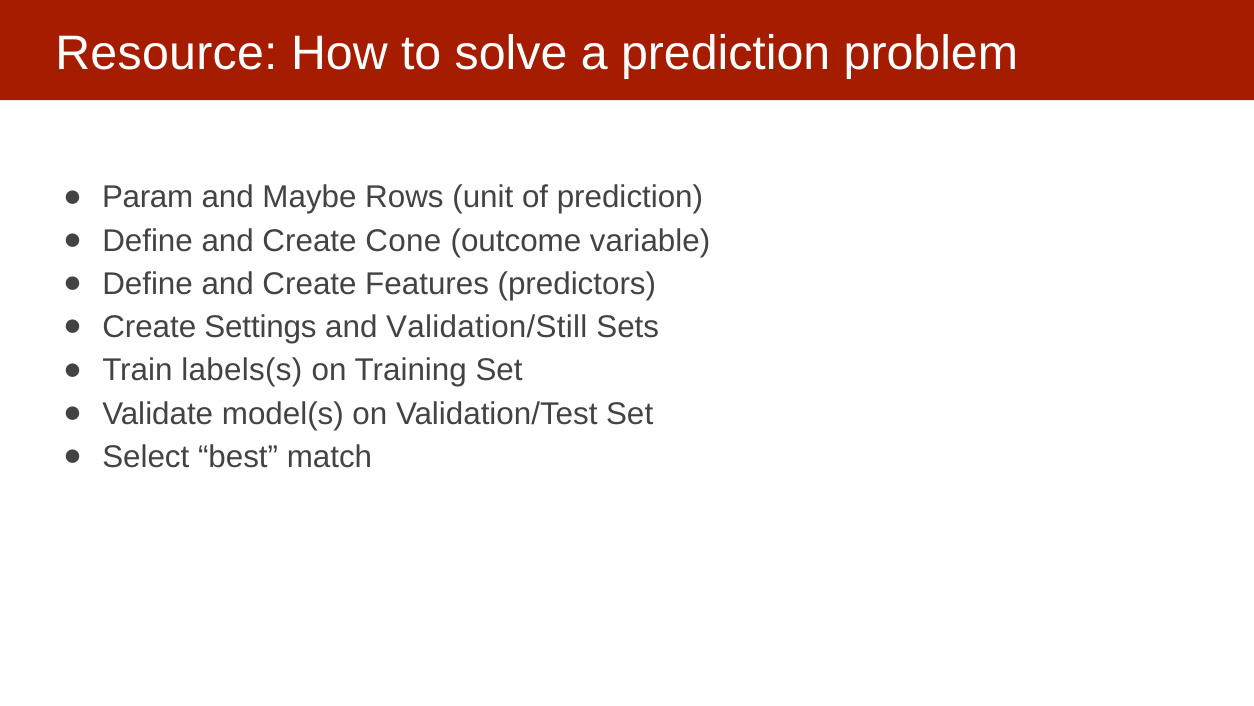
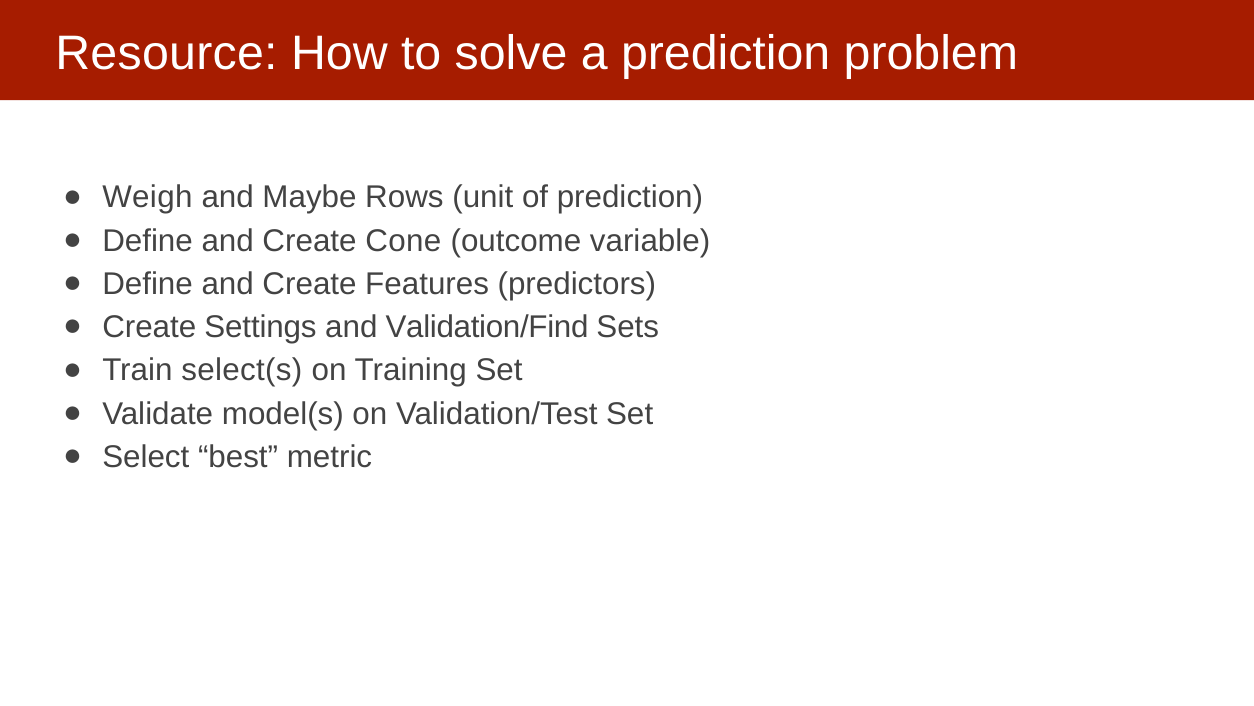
Param: Param -> Weigh
Validation/Still: Validation/Still -> Validation/Find
labels(s: labels(s -> select(s
match: match -> metric
